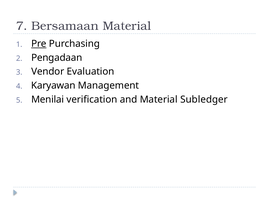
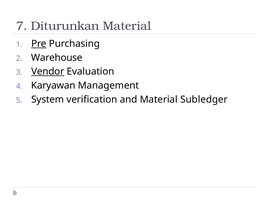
Bersamaan: Bersamaan -> Diturunkan
Pengadaan: Pengadaan -> Warehouse
Vendor underline: none -> present
Menilai: Menilai -> System
